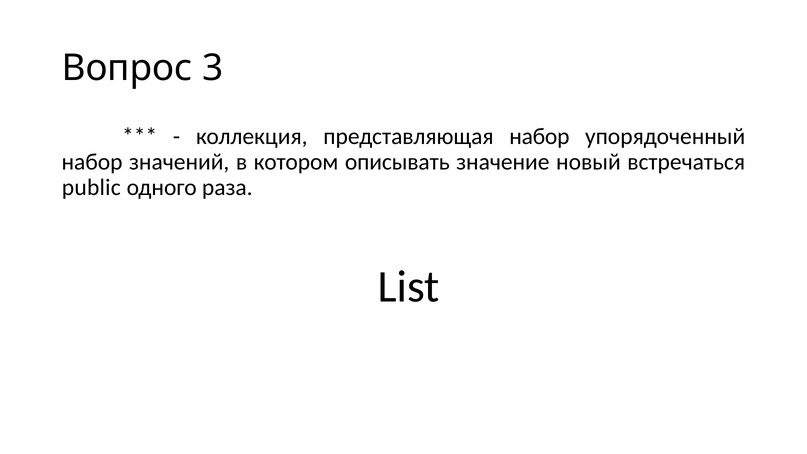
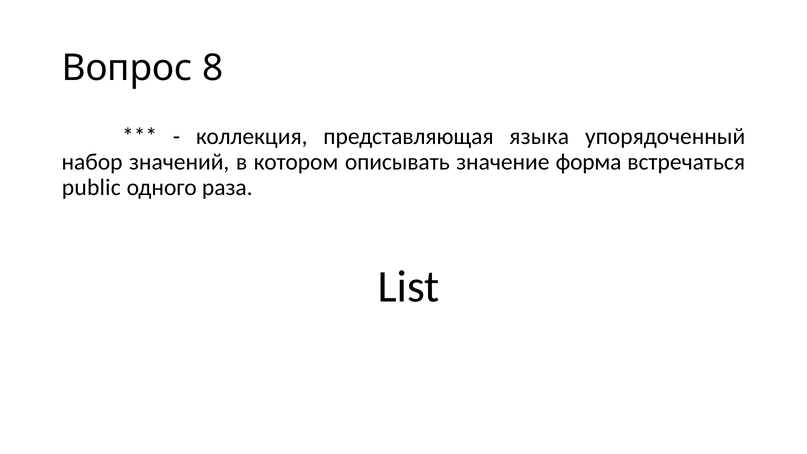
3: 3 -> 8
представляющая набор: набор -> языка
новый: новый -> форма
